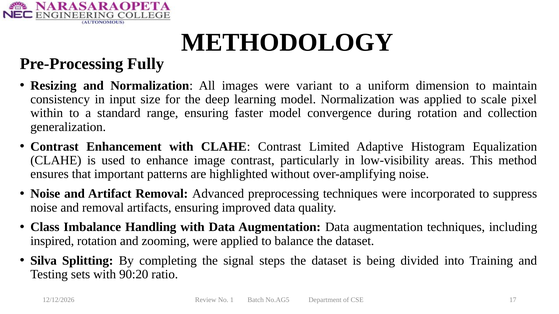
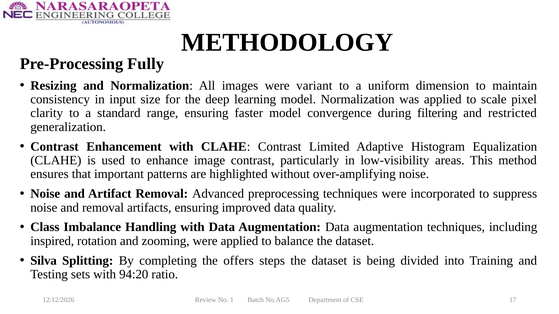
within: within -> clarity
during rotation: rotation -> filtering
collection: collection -> restricted
signal: signal -> offers
90:20: 90:20 -> 94:20
